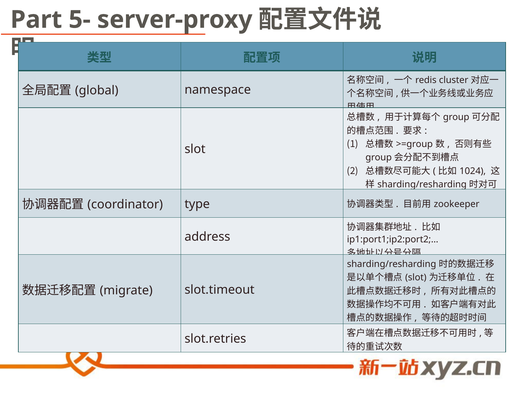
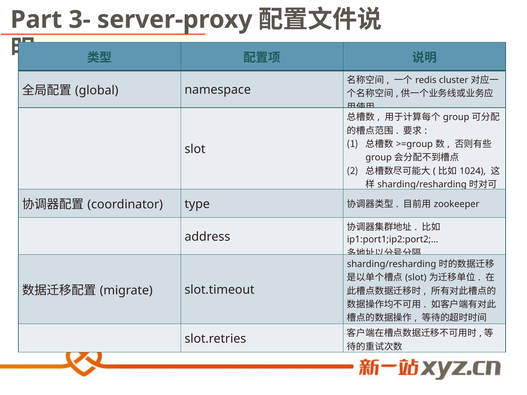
5-: 5- -> 3-
